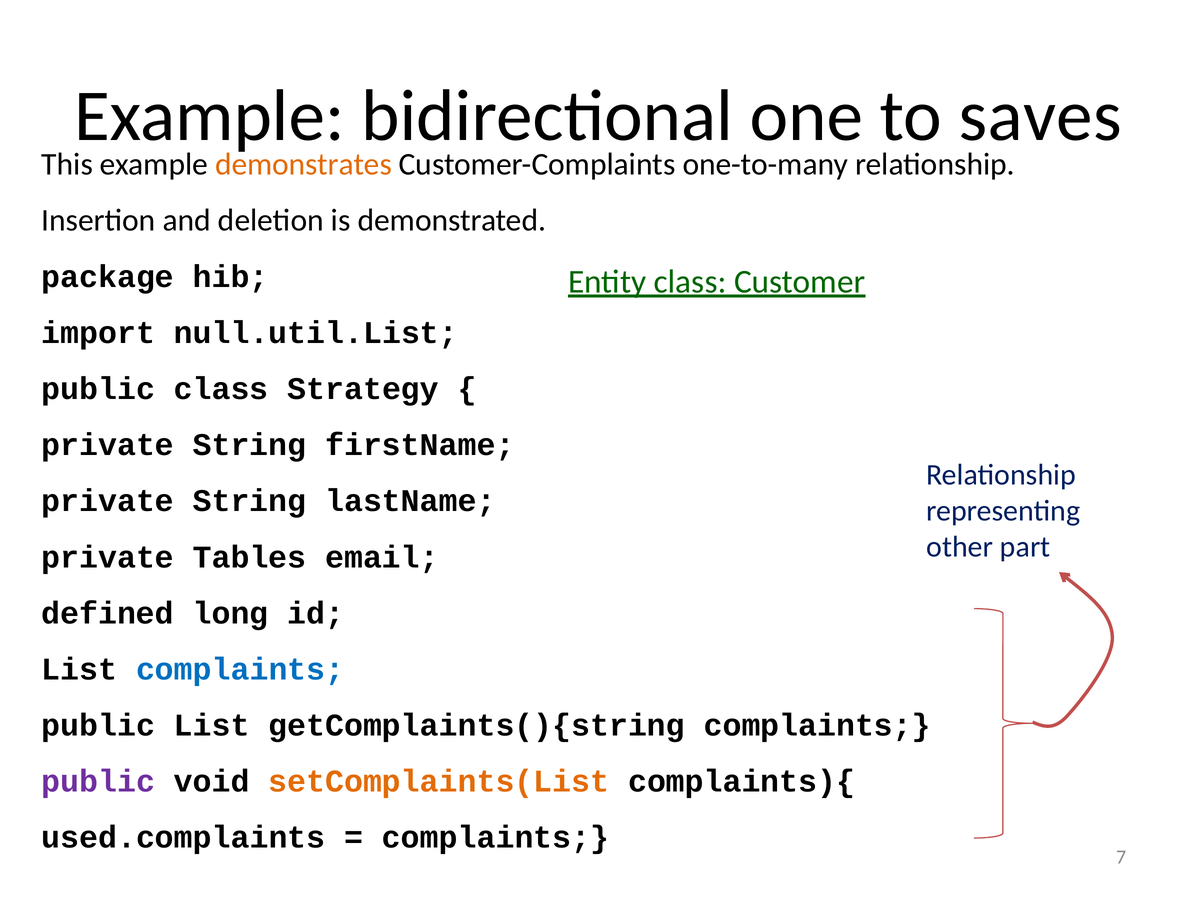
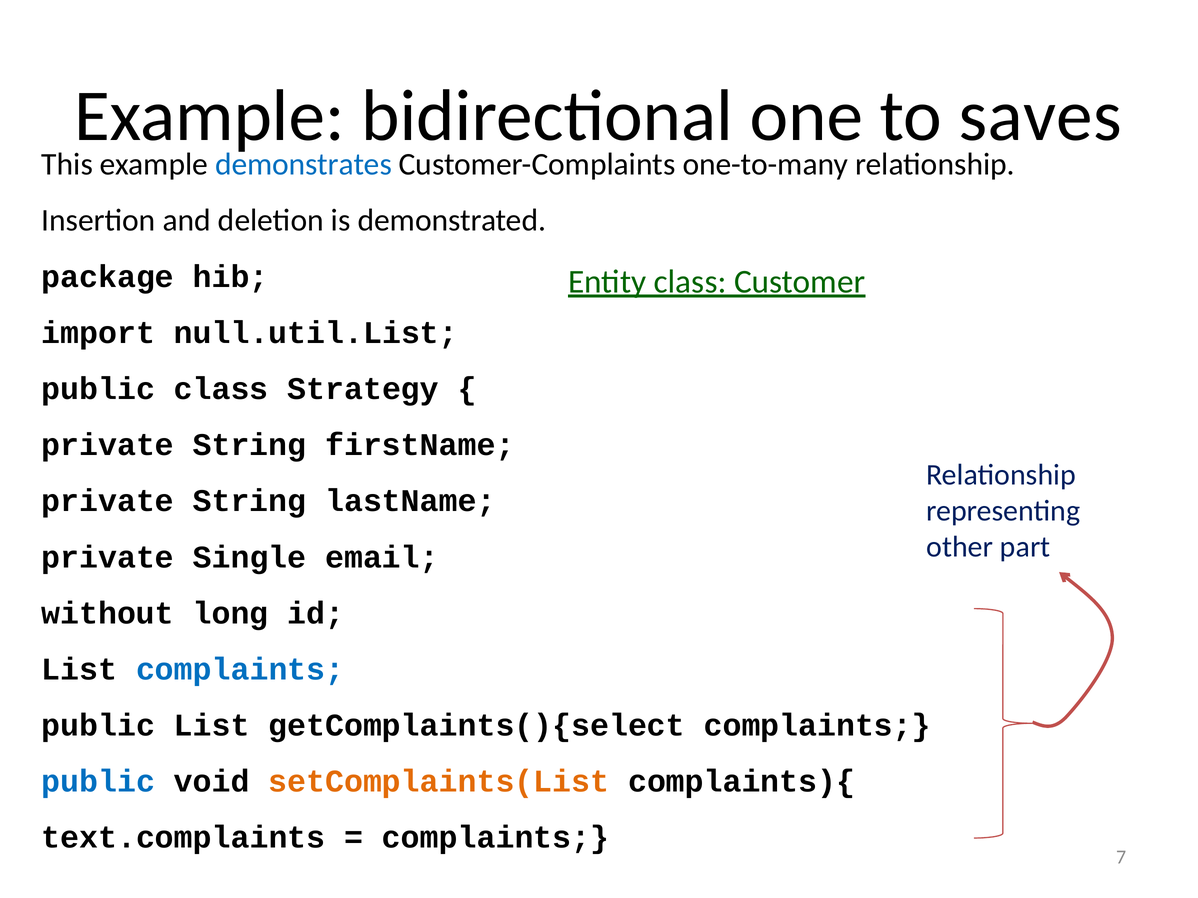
demonstrates colour: orange -> blue
Tables: Tables -> Single
defined: defined -> without
getComplaints(){string: getComplaints(){string -> getComplaints(){select
public at (98, 782) colour: purple -> blue
used.complaints: used.complaints -> text.complaints
